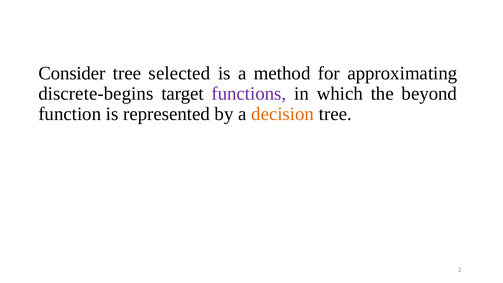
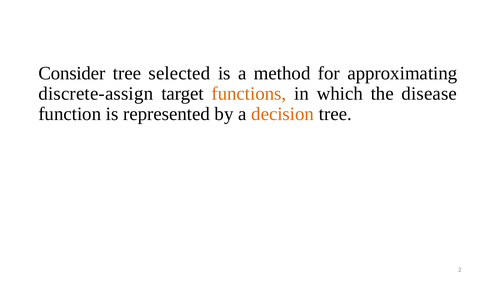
discrete-begins: discrete-begins -> discrete-assign
functions colour: purple -> orange
beyond: beyond -> disease
